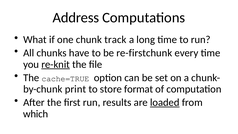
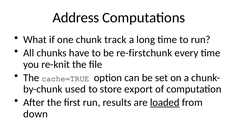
re-knit underline: present -> none
print: print -> used
format: format -> export
which: which -> down
